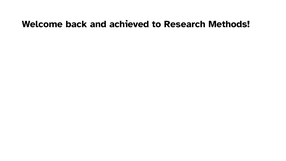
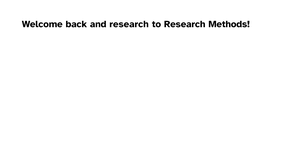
and achieved: achieved -> research
